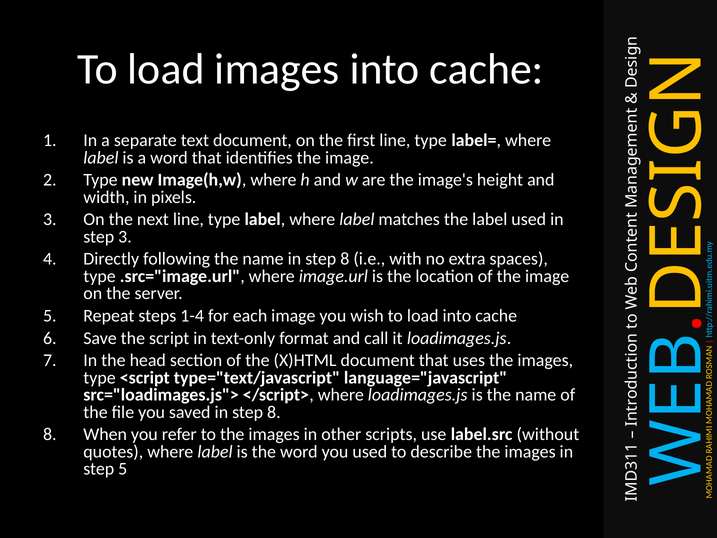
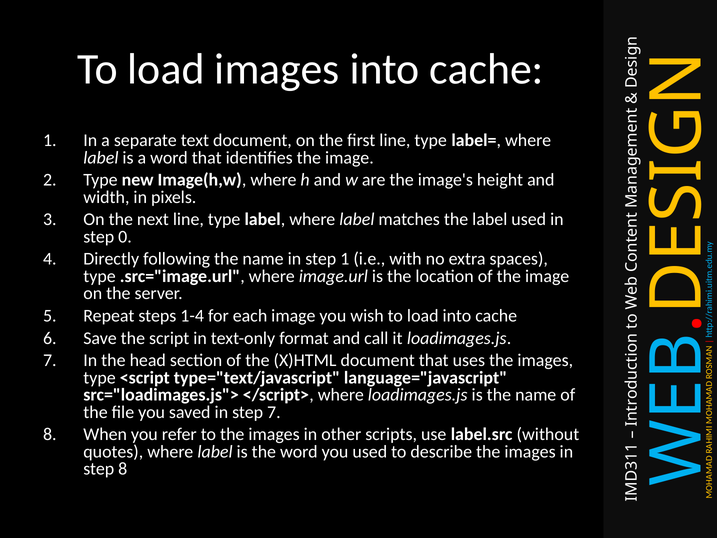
step 3: 3 -> 0
name in step 8: 8 -> 1
saved in step 8: 8 -> 7
step 5: 5 -> 8
